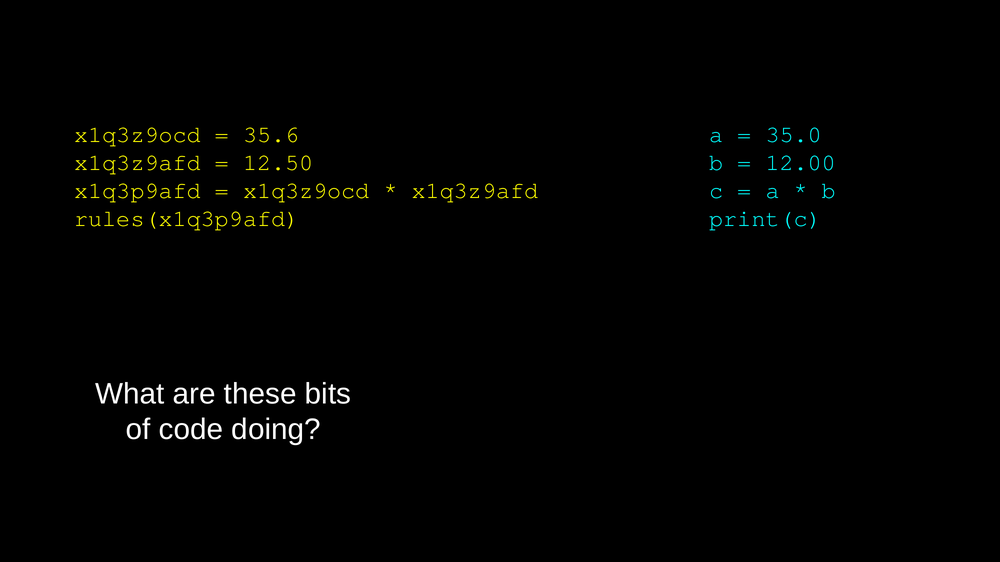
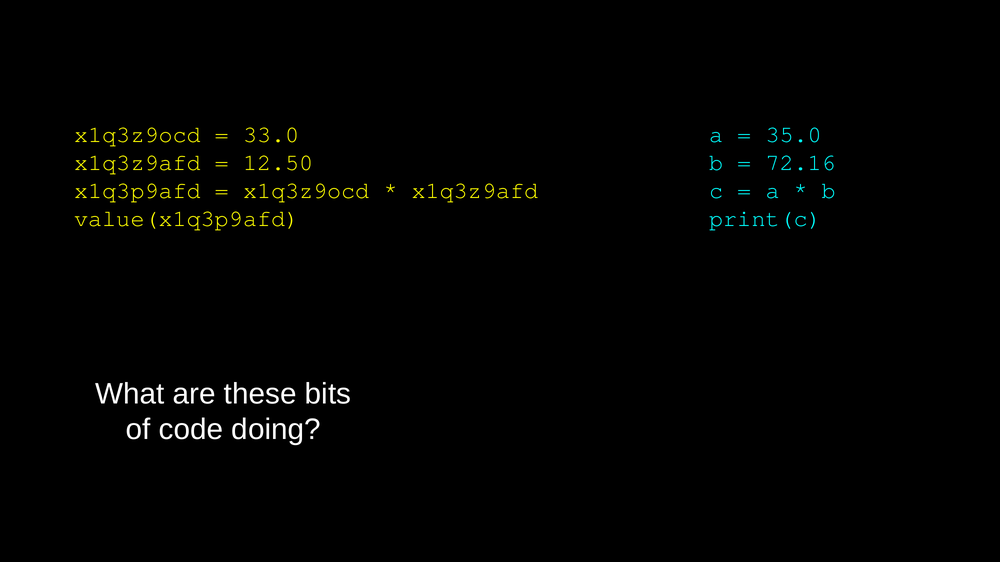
35.6: 35.6 -> 33.0
12.00: 12.00 -> 72.16
rules(x1q3p9afd: rules(x1q3p9afd -> value(x1q3p9afd
